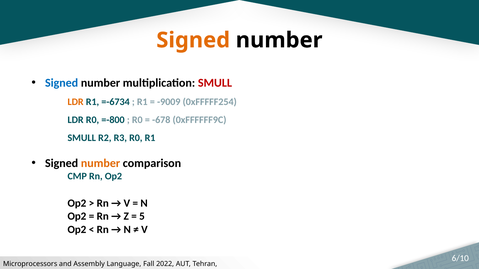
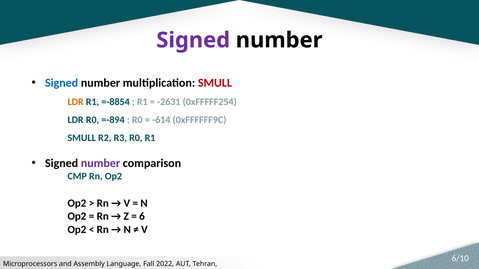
Signed at (193, 40) colour: orange -> purple
=-6734: =-6734 -> =-8854
-9009: -9009 -> -2631
=-800: =-800 -> =-894
-678: -678 -> -614
number at (101, 163) colour: orange -> purple
5: 5 -> 6
